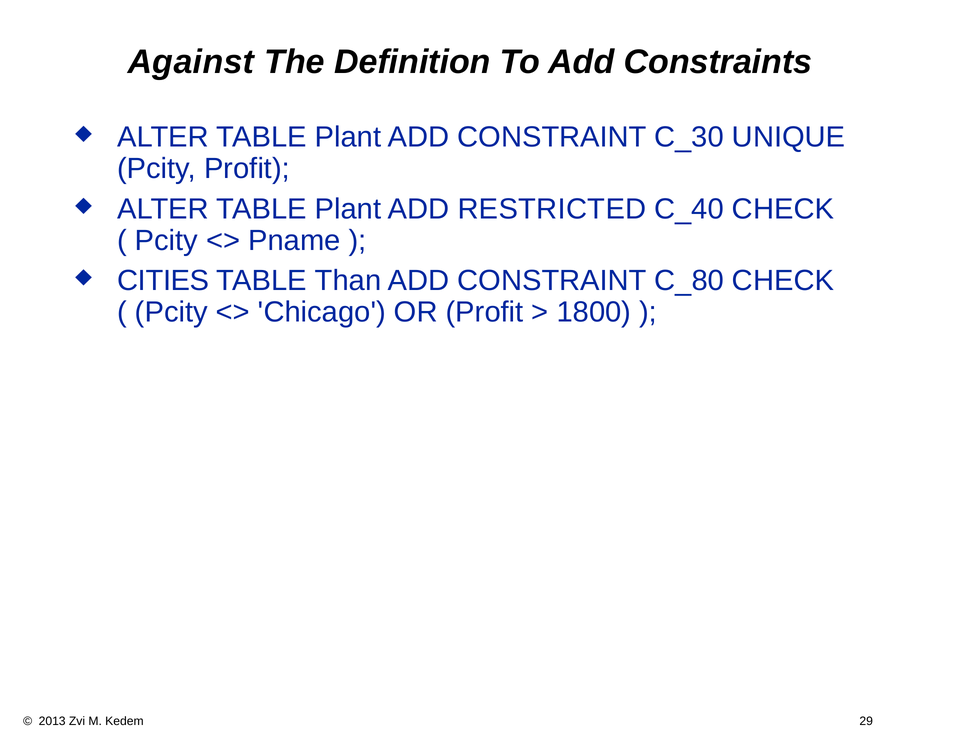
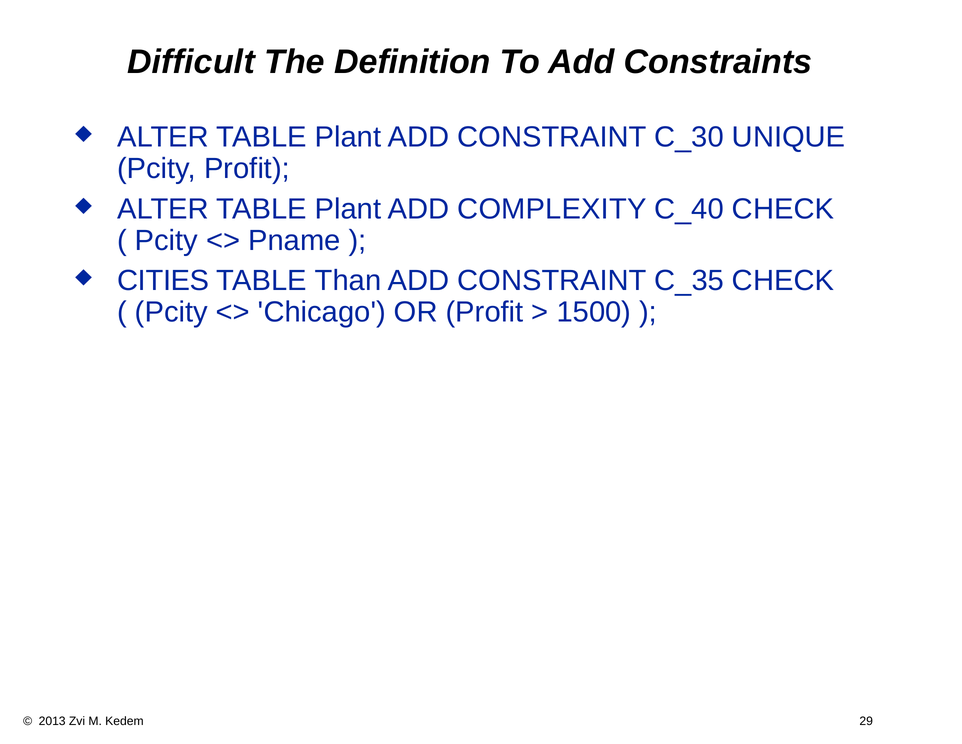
Against: Against -> Difficult
RESTRICTED: RESTRICTED -> COMPLEXITY
C_80: C_80 -> C_35
1800: 1800 -> 1500
